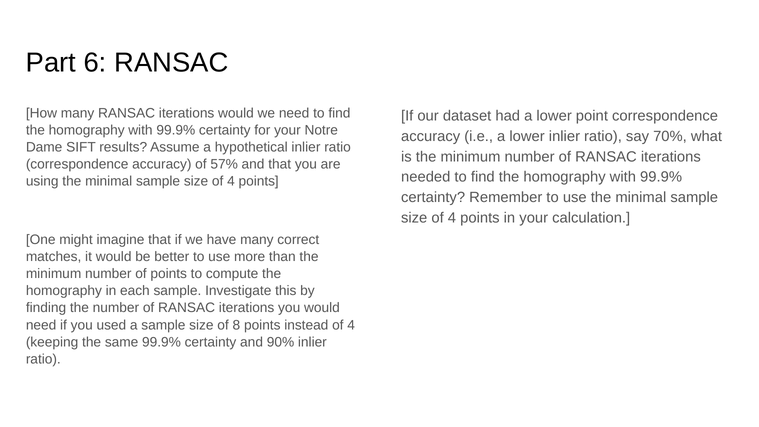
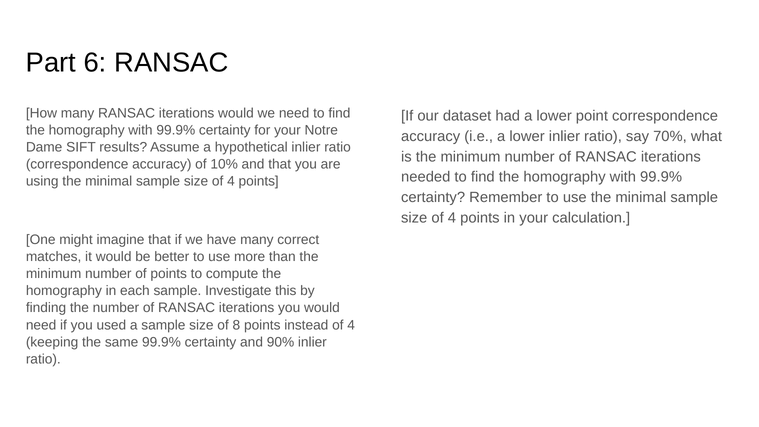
57%: 57% -> 10%
